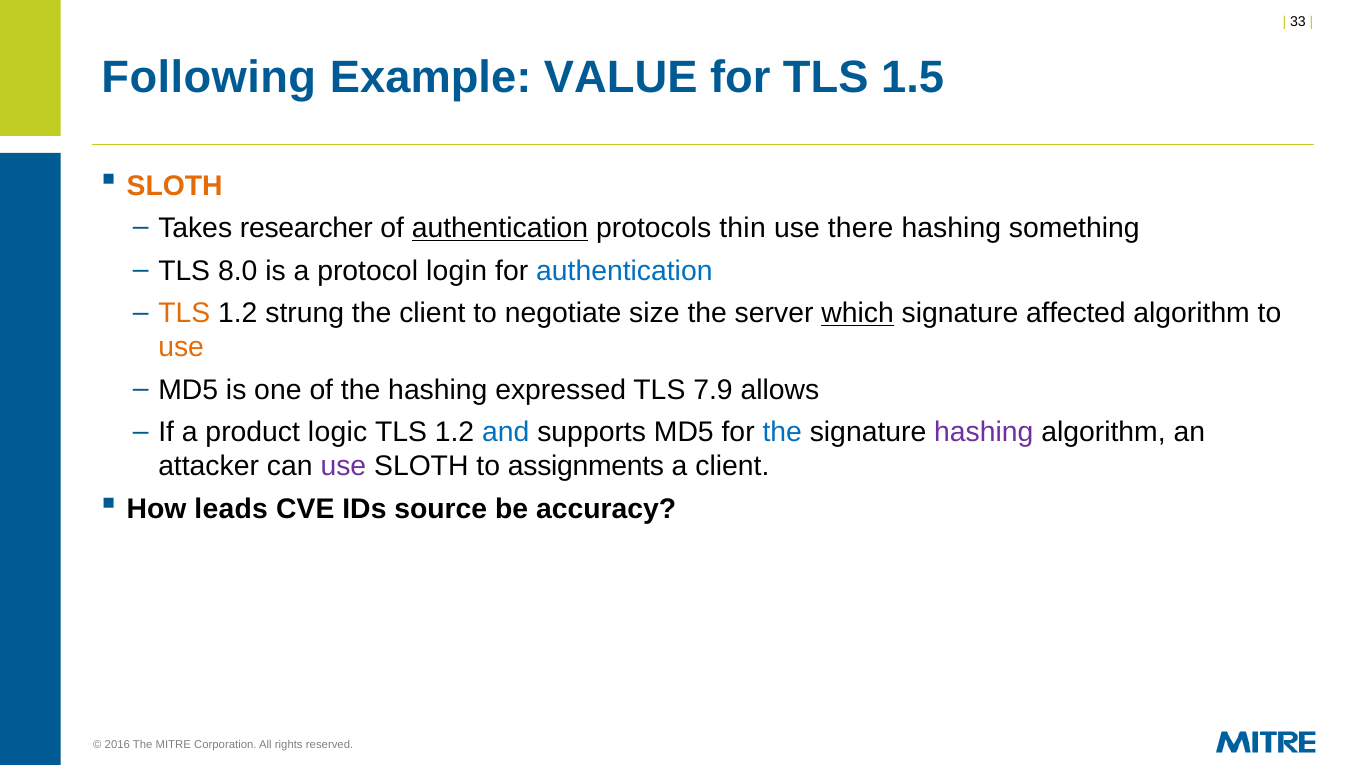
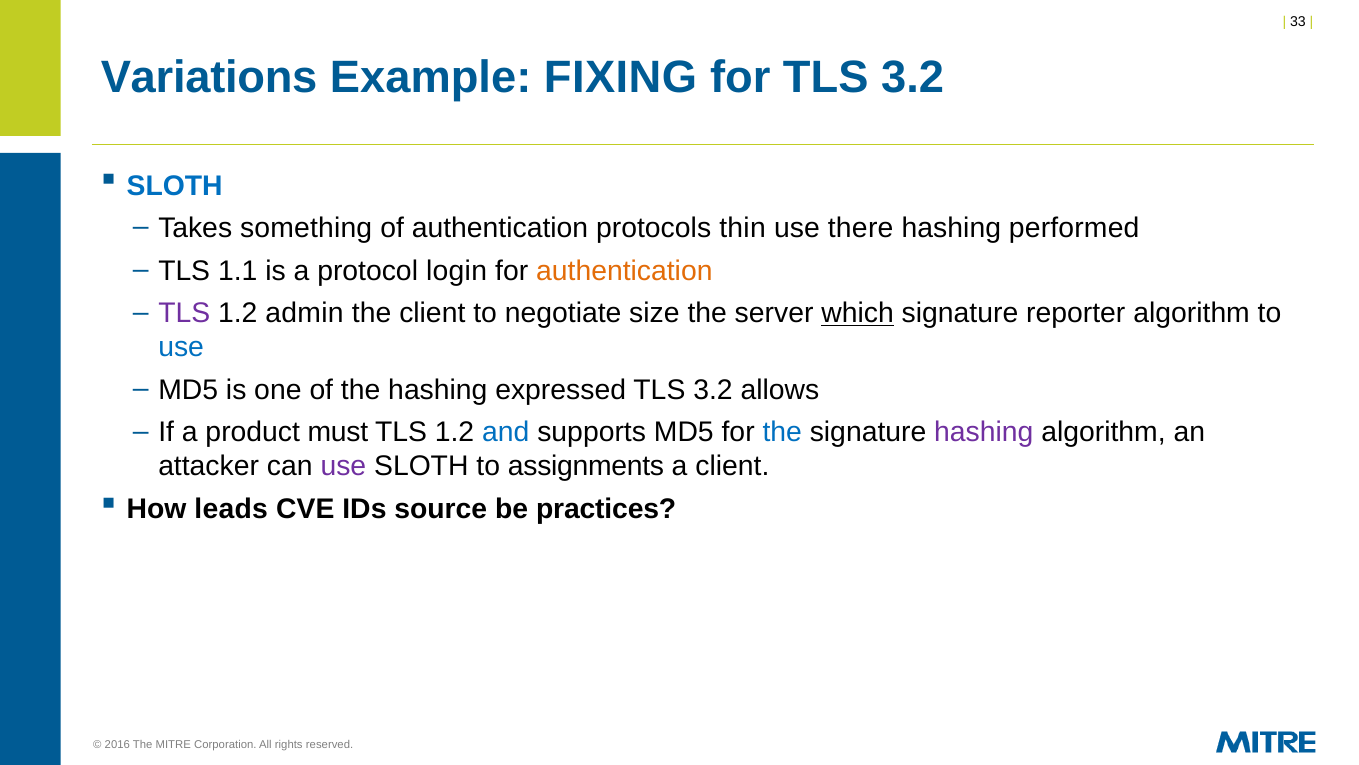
Following: Following -> Variations
VALUE: VALUE -> FIXING
for TLS 1.5: 1.5 -> 3.2
SLOTH at (175, 186) colour: orange -> blue
researcher: researcher -> something
authentication at (500, 228) underline: present -> none
something: something -> performed
8.0: 8.0 -> 1.1
authentication at (624, 271) colour: blue -> orange
TLS at (184, 313) colour: orange -> purple
strung: strung -> admin
affected: affected -> reporter
use at (181, 347) colour: orange -> blue
7.9 at (713, 390): 7.9 -> 3.2
logic: logic -> must
accuracy: accuracy -> practices
